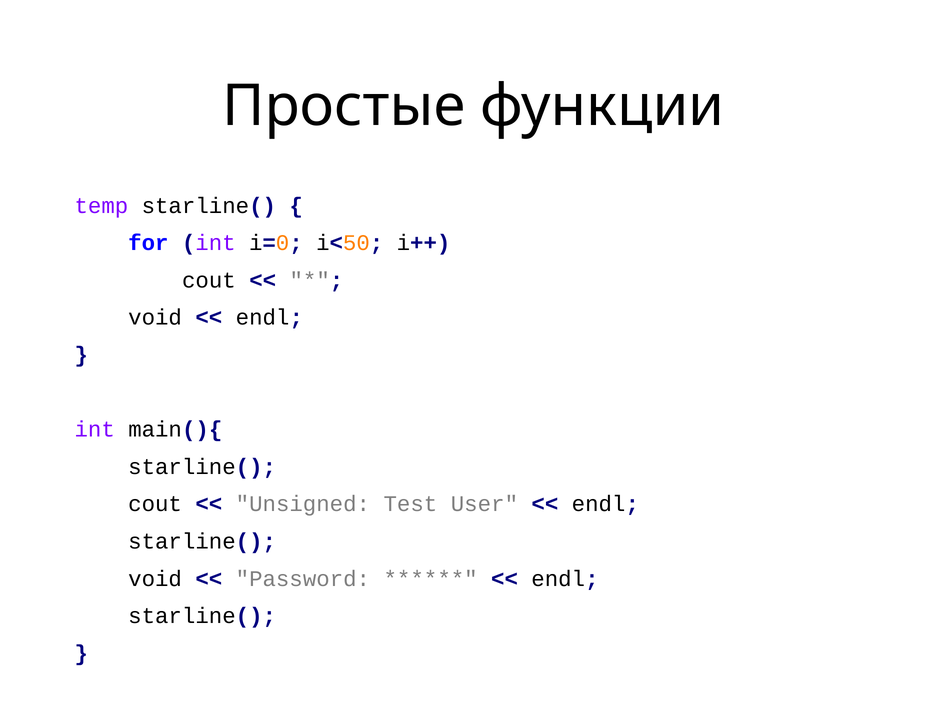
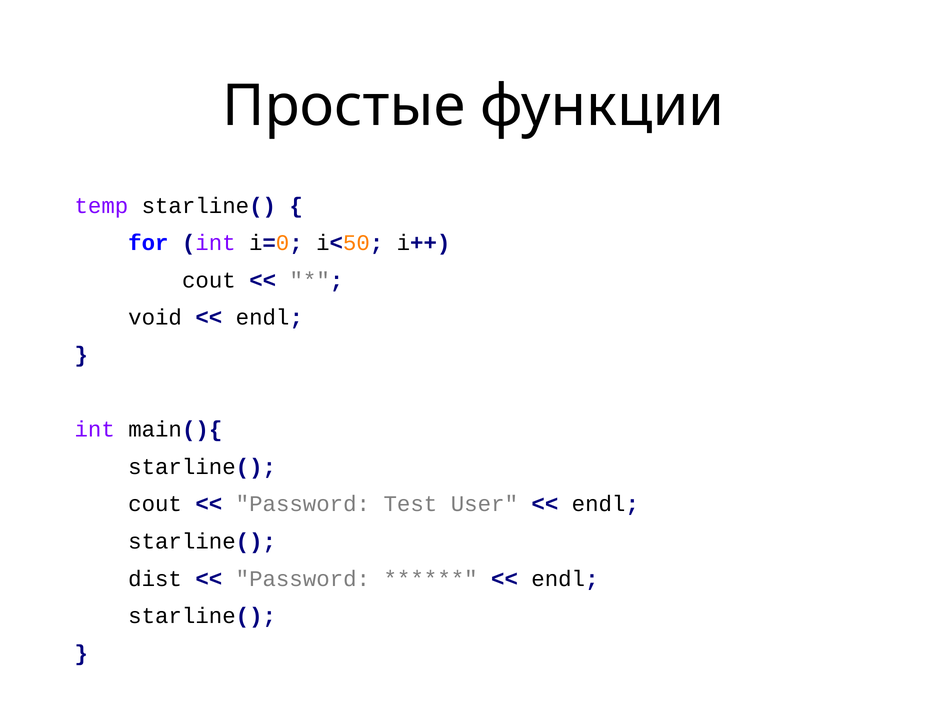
Unsigned at (303, 504): Unsigned -> Password
void at (155, 579): void -> dist
